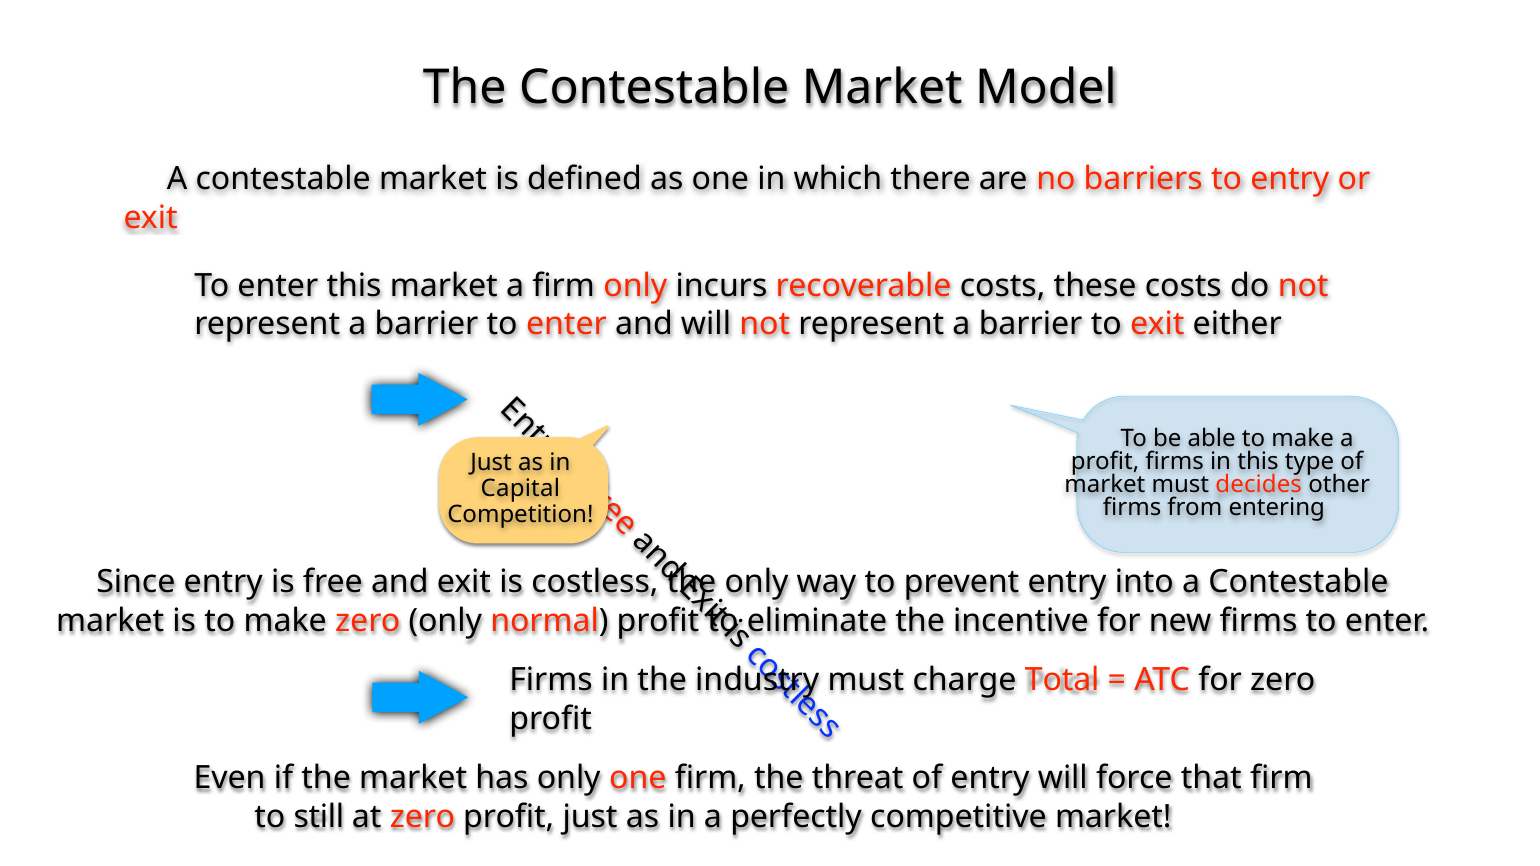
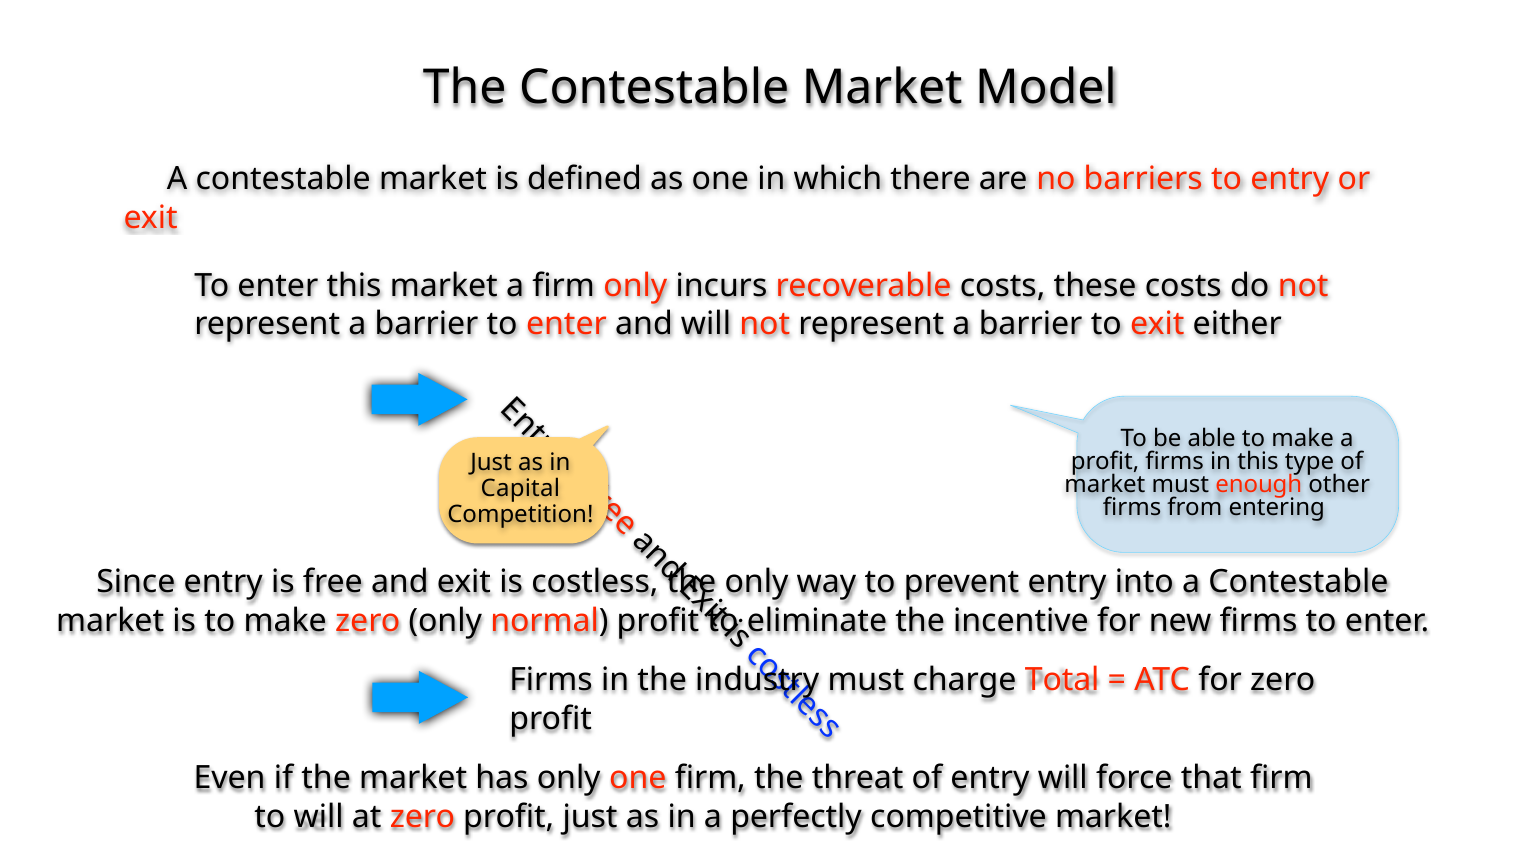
decides: decides -> enough
to still: still -> will
